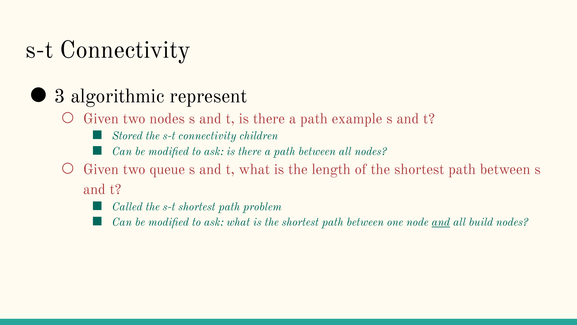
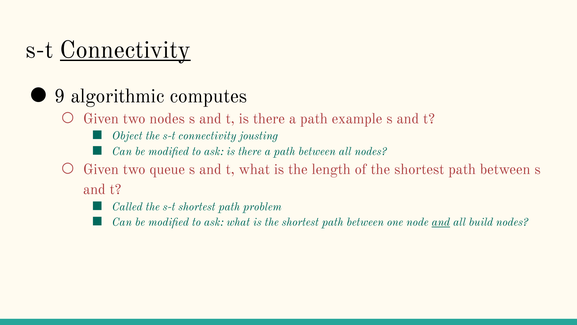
Connectivity at (125, 50) underline: none -> present
3: 3 -> 9
represent: represent -> computes
Stored: Stored -> Object
children: children -> jousting
